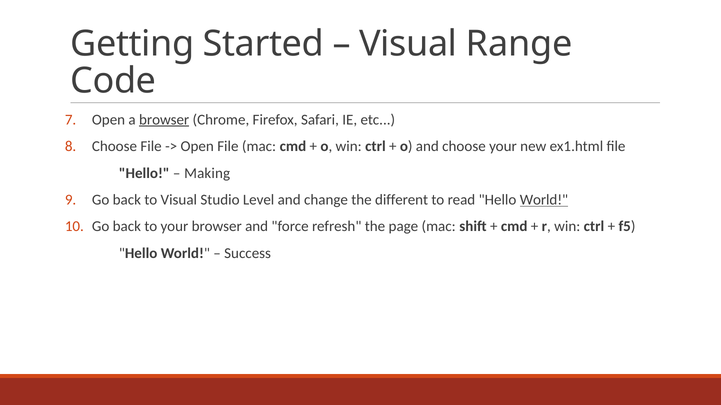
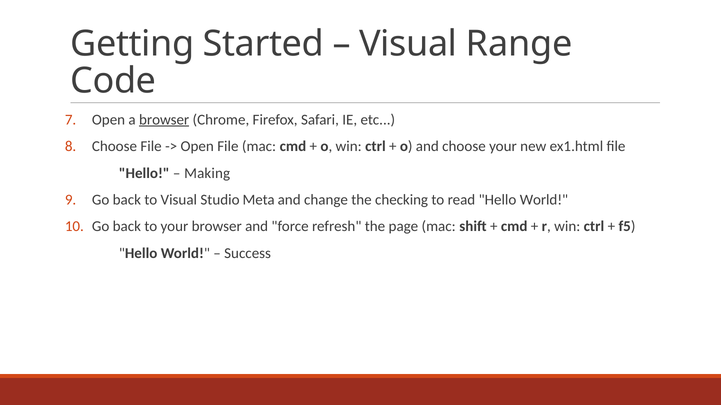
Level: Level -> Meta
different: different -> checking
World at (544, 200) underline: present -> none
